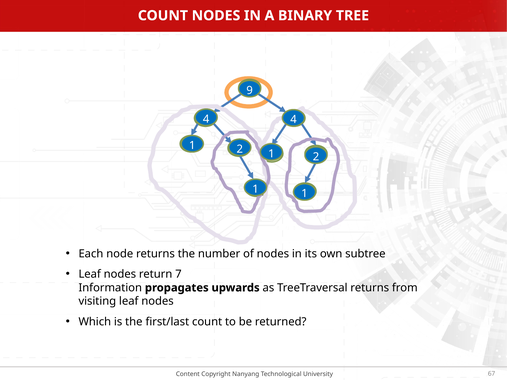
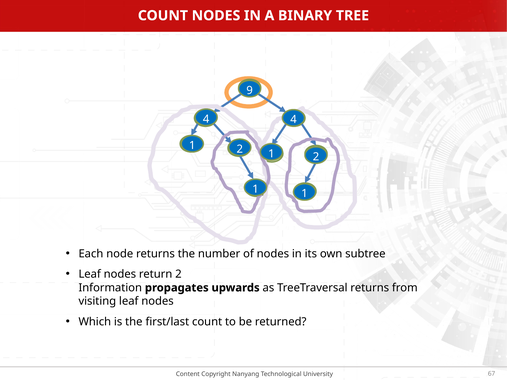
return 7: 7 -> 2
